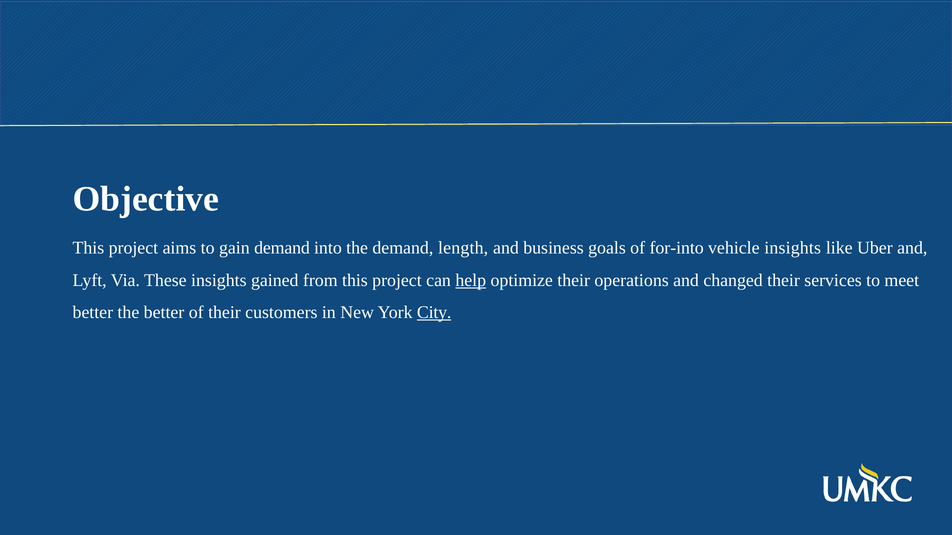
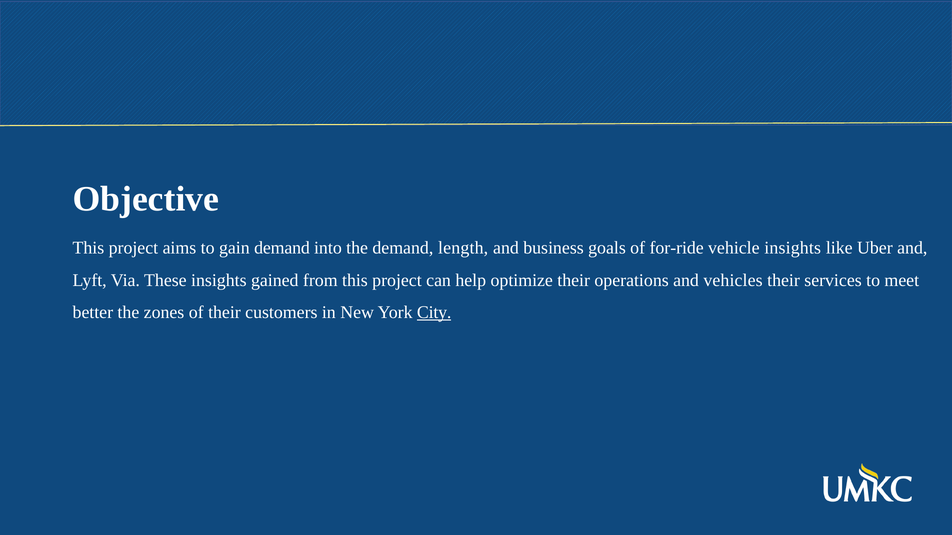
for-into: for-into -> for-ride
help underline: present -> none
changed: changed -> vehicles
the better: better -> zones
